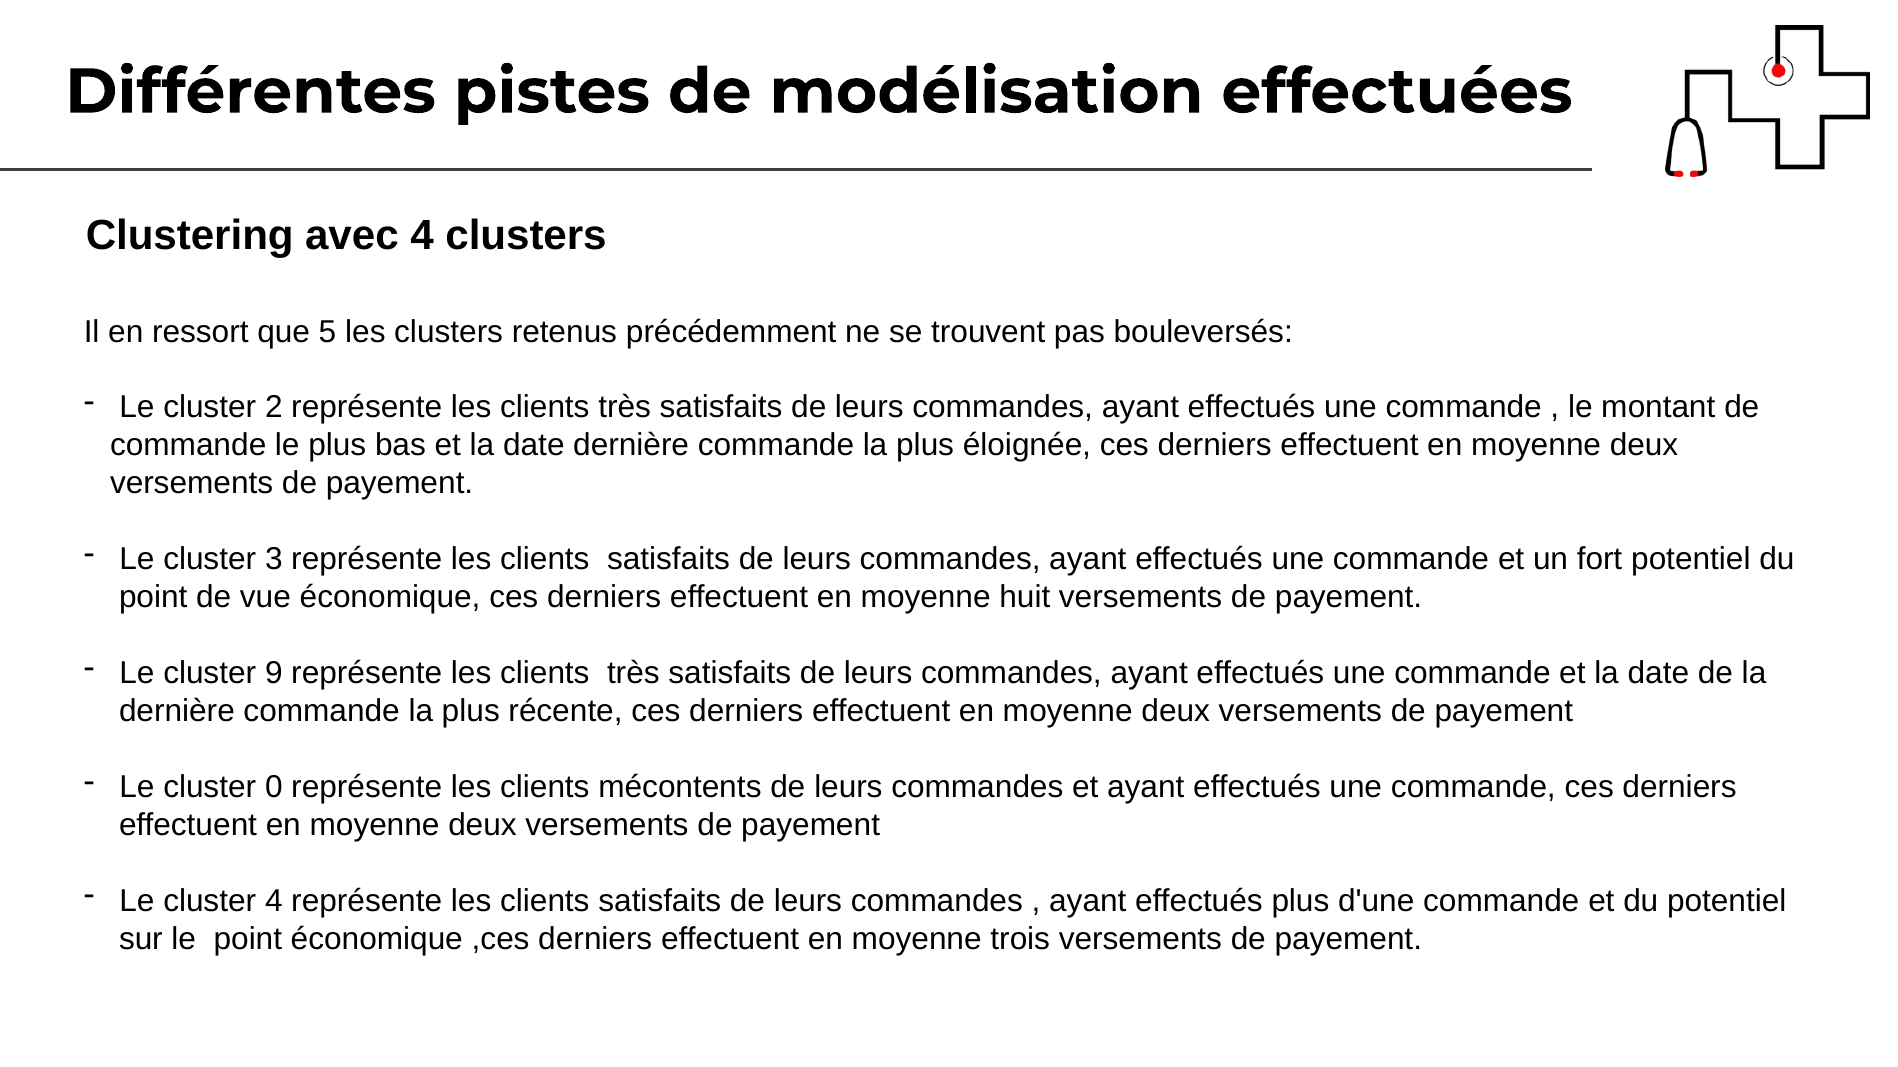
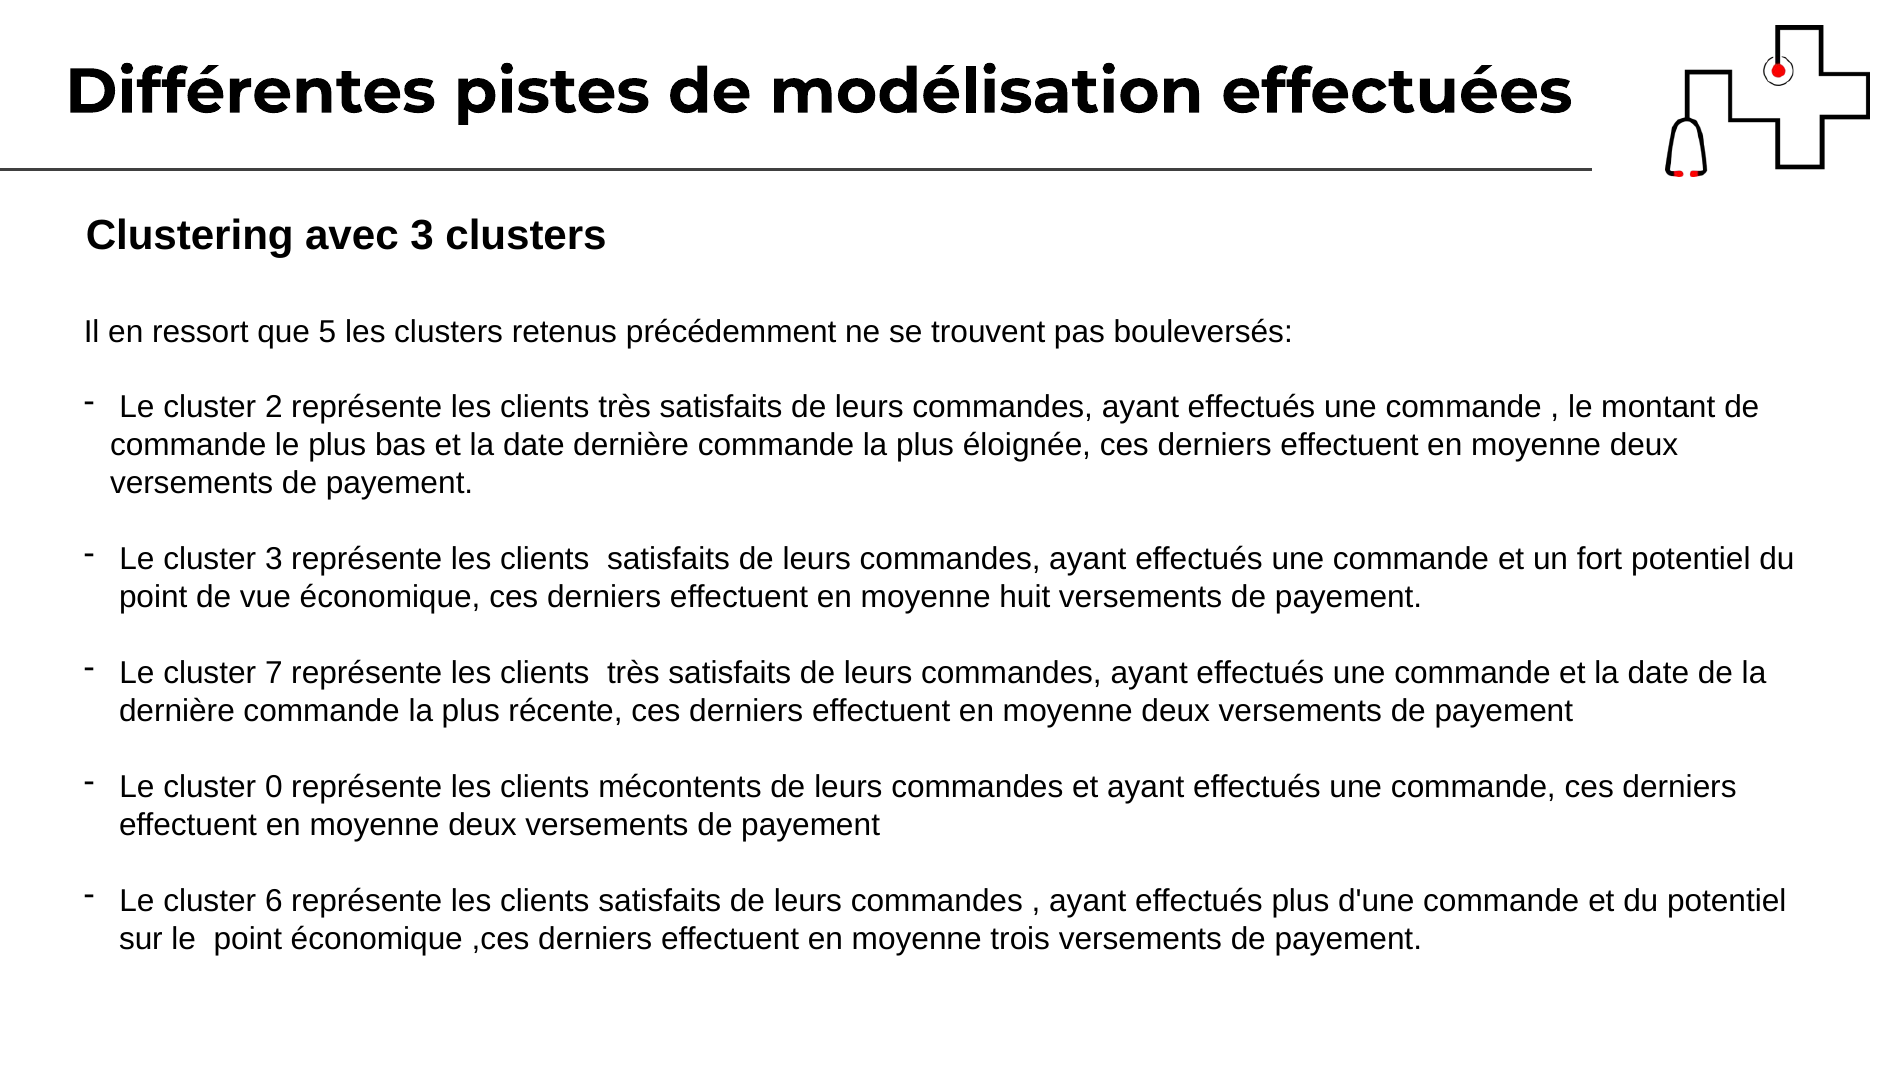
avec 4: 4 -> 3
9: 9 -> 7
cluster 4: 4 -> 6
